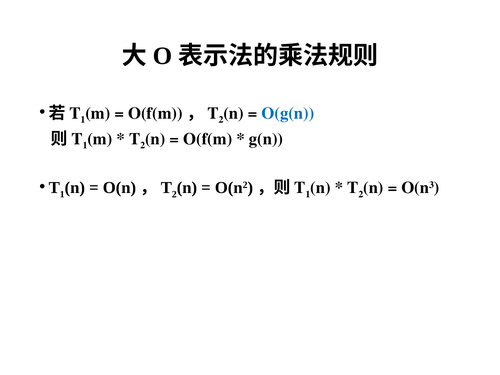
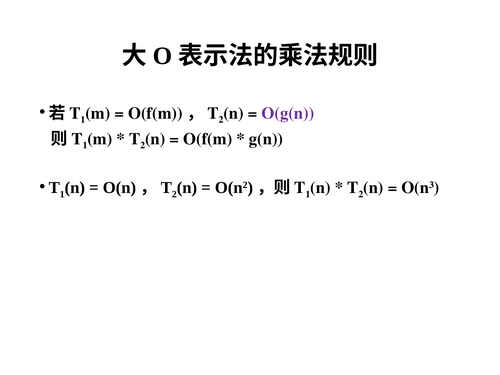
O(g(n colour: blue -> purple
